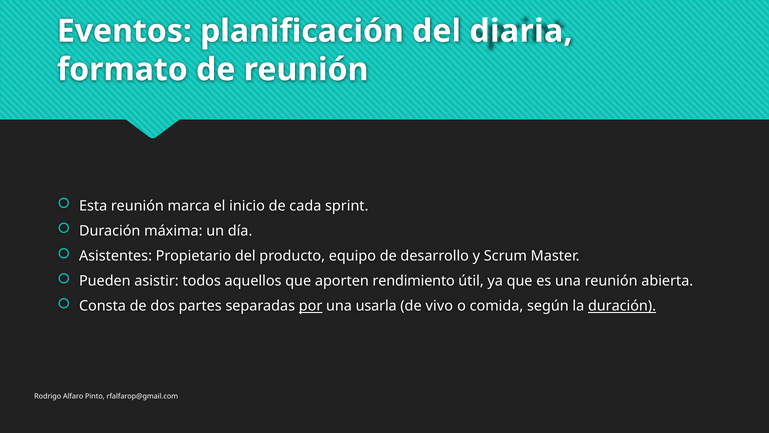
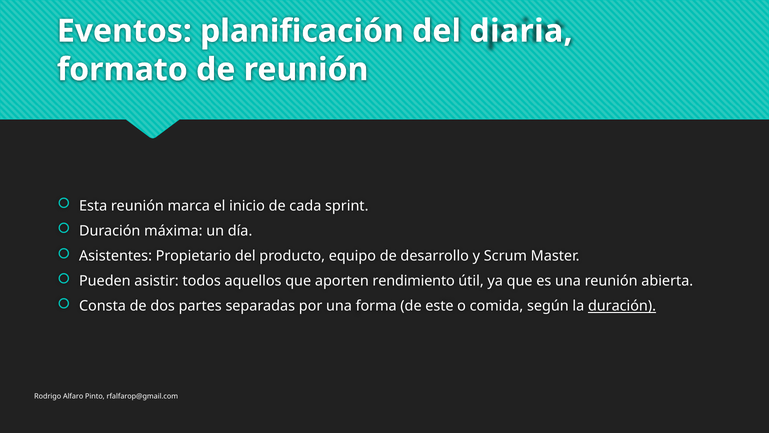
por underline: present -> none
usarla: usarla -> forma
vivo: vivo -> este
